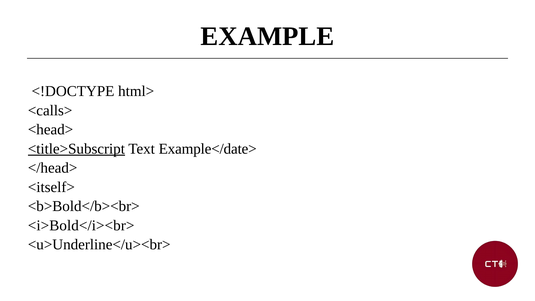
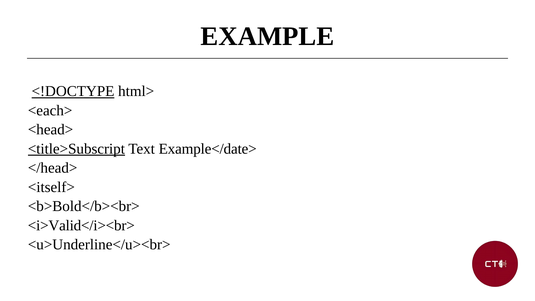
<!DOCTYPE underline: none -> present
<calls>: <calls> -> <each>
<i>Bold</i><br>: <i>Bold</i><br> -> <i>Valid</i><br>
